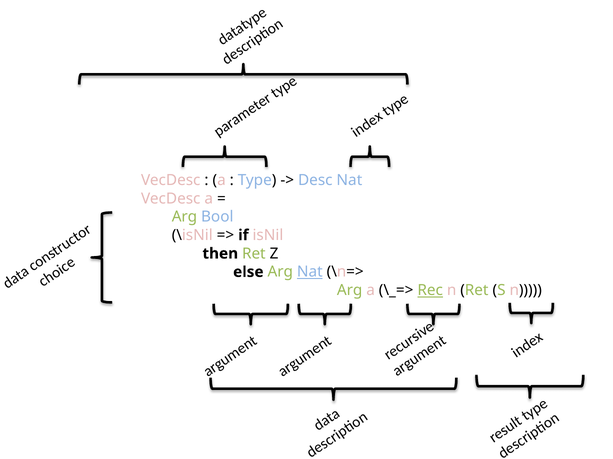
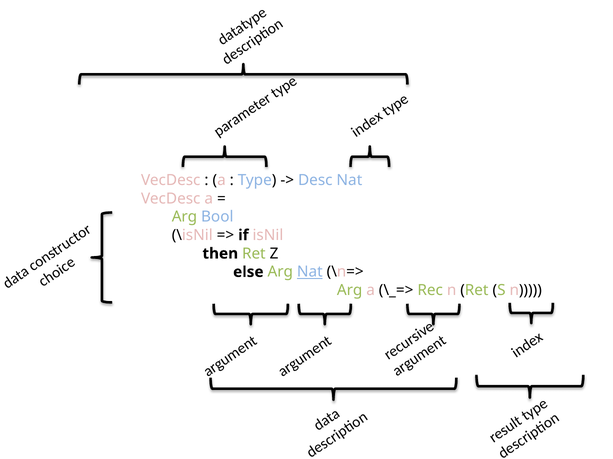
Rec underline: present -> none
